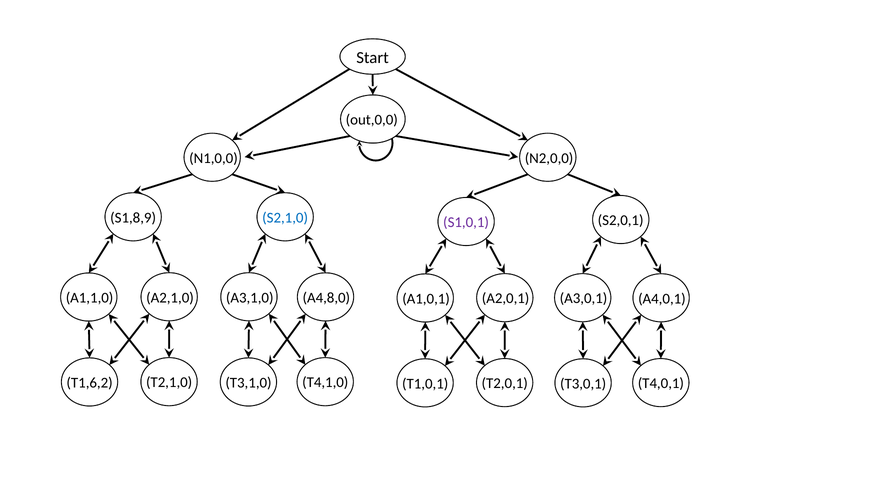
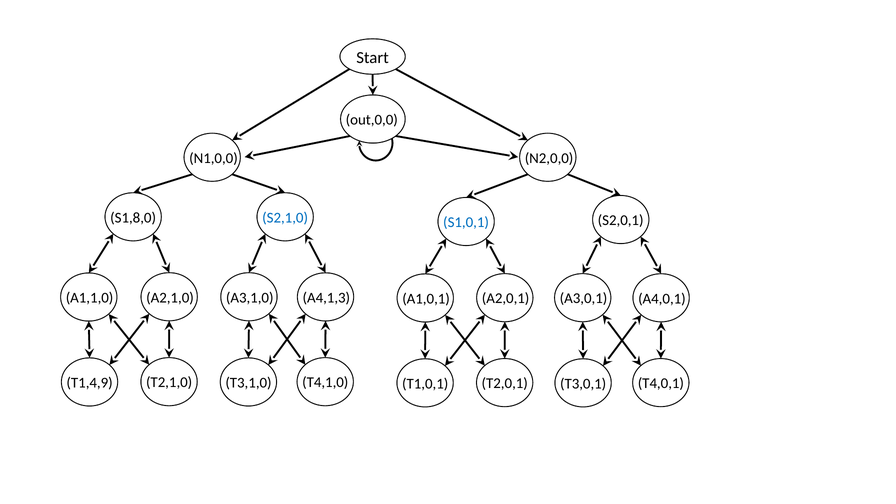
S1,8,9: S1,8,9 -> S1,8,0
S1,0,1 colour: purple -> blue
A4,8,0: A4,8,0 -> A4,1,3
T1,6,2: T1,6,2 -> T1,4,9
